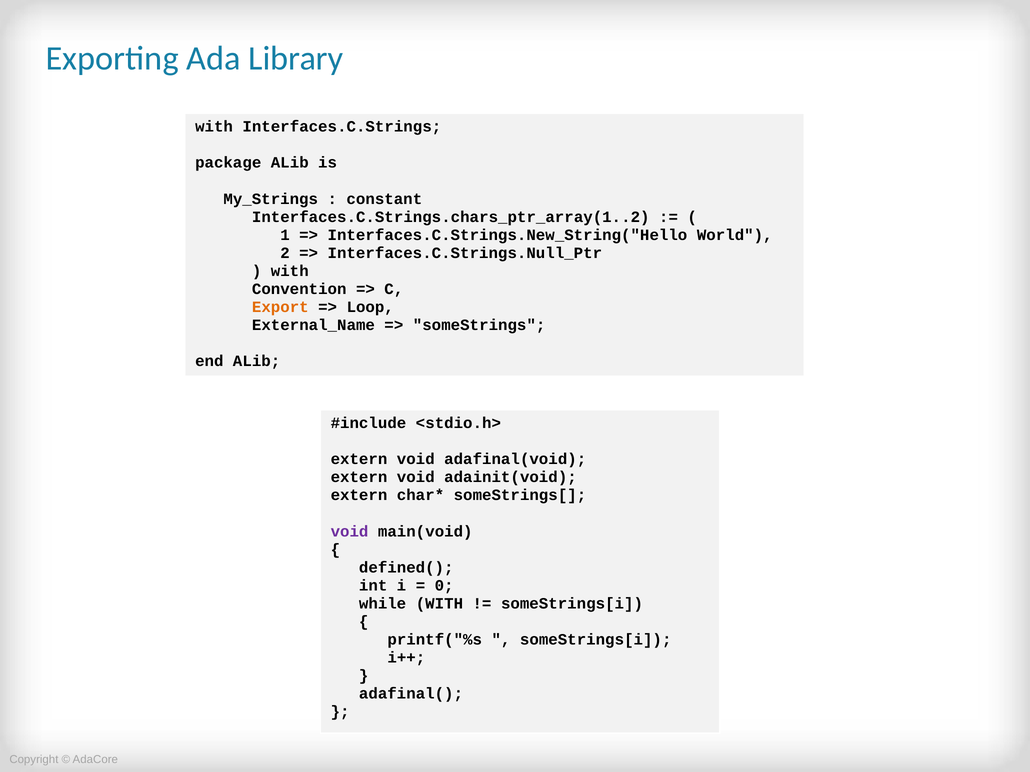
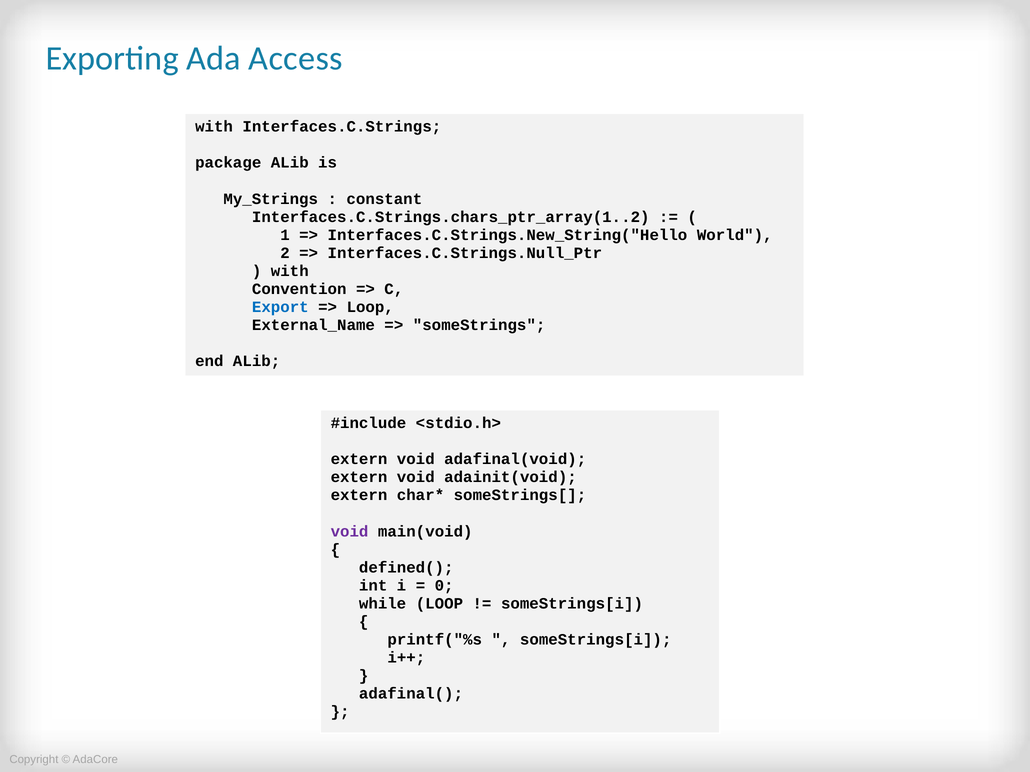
Library: Library -> Access
Export colour: orange -> blue
while WITH: WITH -> LOOP
